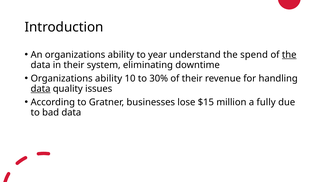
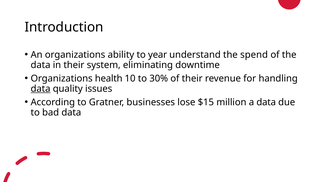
the at (289, 55) underline: present -> none
ability at (109, 78): ability -> health
a fully: fully -> data
